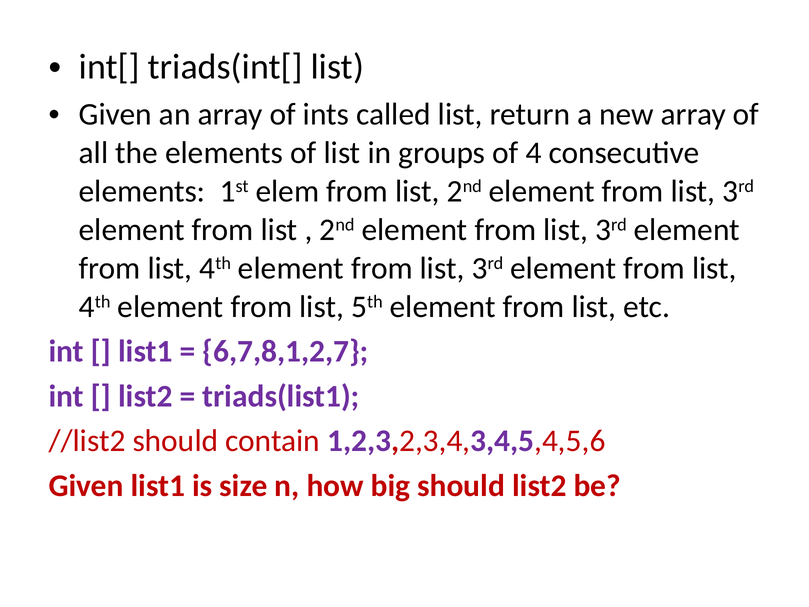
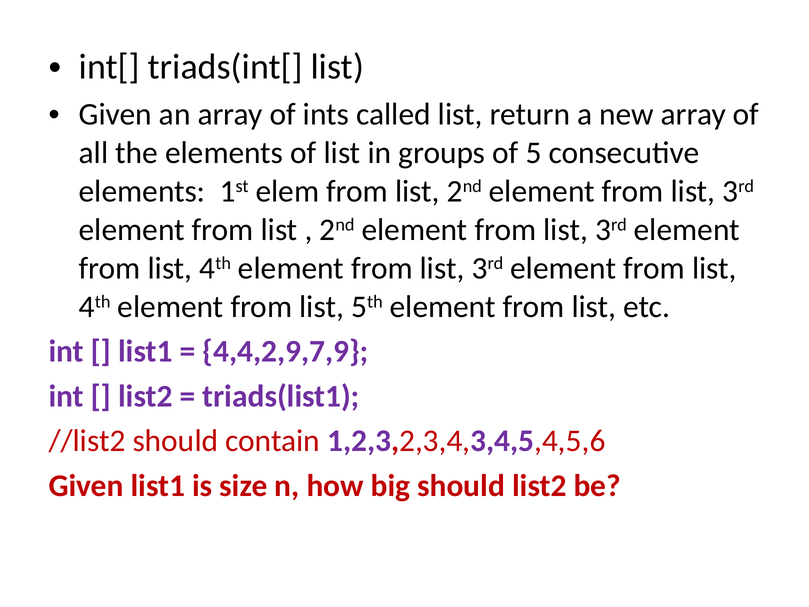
4: 4 -> 5
6,7,8,1,2,7: 6,7,8,1,2,7 -> 4,4,2,9,7,9
